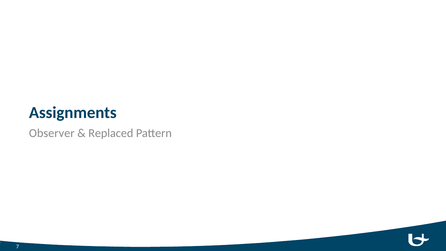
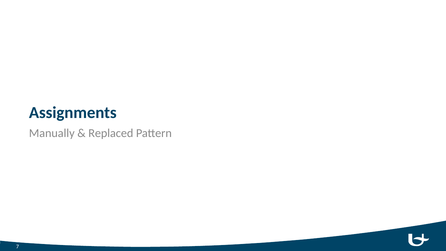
Observer: Observer -> Manually
